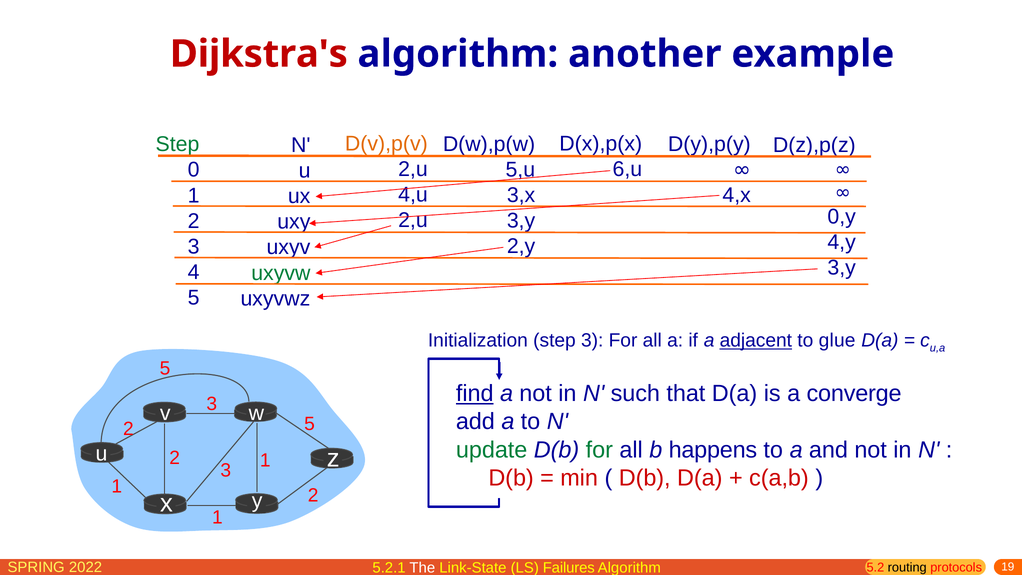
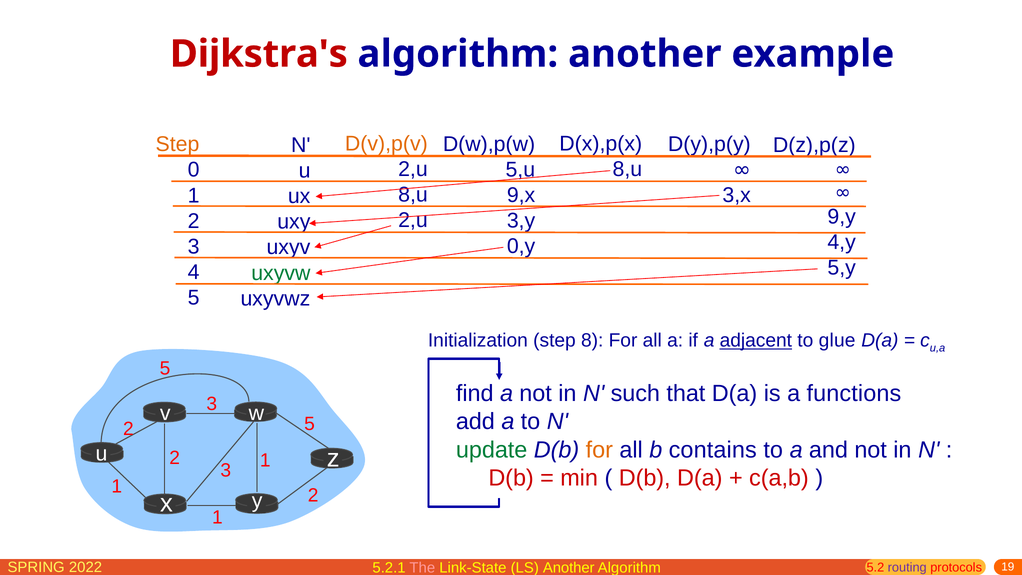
Step at (177, 144) colour: green -> orange
6,u at (627, 169): 6,u -> 8,u
4,u at (413, 195): 4,u -> 8,u
3,x: 3,x -> 9,x
4,x: 4,x -> 3,x
0,y: 0,y -> 9,y
2,y: 2,y -> 0,y
3,y at (842, 268): 3,y -> 5,y
step 3: 3 -> 8
find underline: present -> none
converge: converge -> functions
for at (599, 450) colour: green -> orange
happens: happens -> contains
The colour: white -> pink
LS Failures: Failures -> Another
routing colour: black -> purple
